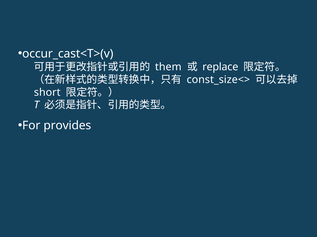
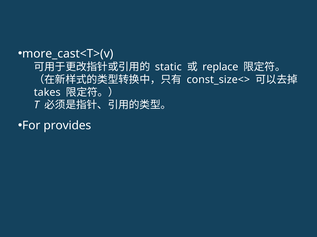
occur_cast<T>(v: occur_cast<T>(v -> more_cast<T>(v
them: them -> static
short: short -> takes
